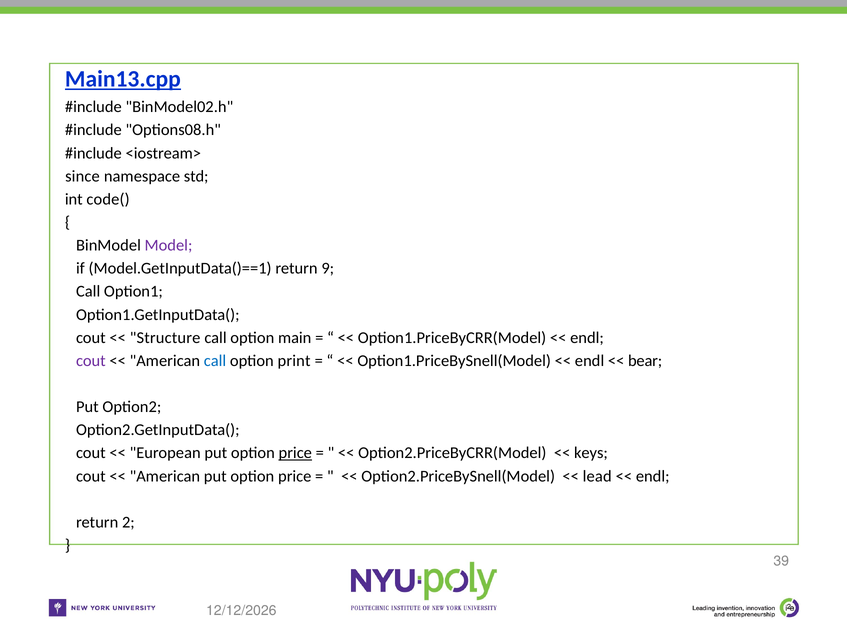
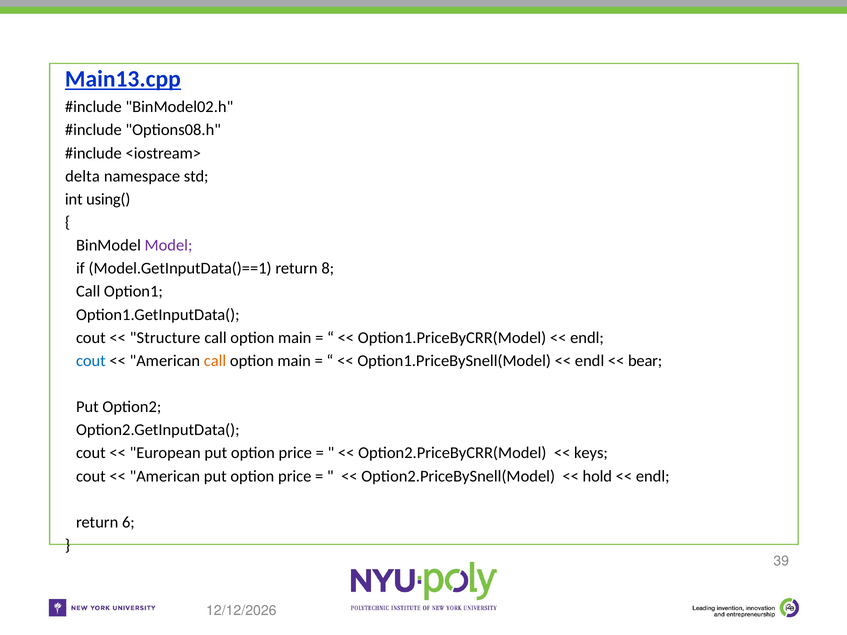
since: since -> delta
code(: code( -> using(
9: 9 -> 8
cout at (91, 361) colour: purple -> blue
call at (215, 361) colour: blue -> orange
print at (294, 361): print -> main
price at (295, 453) underline: present -> none
lead: lead -> hold
2: 2 -> 6
